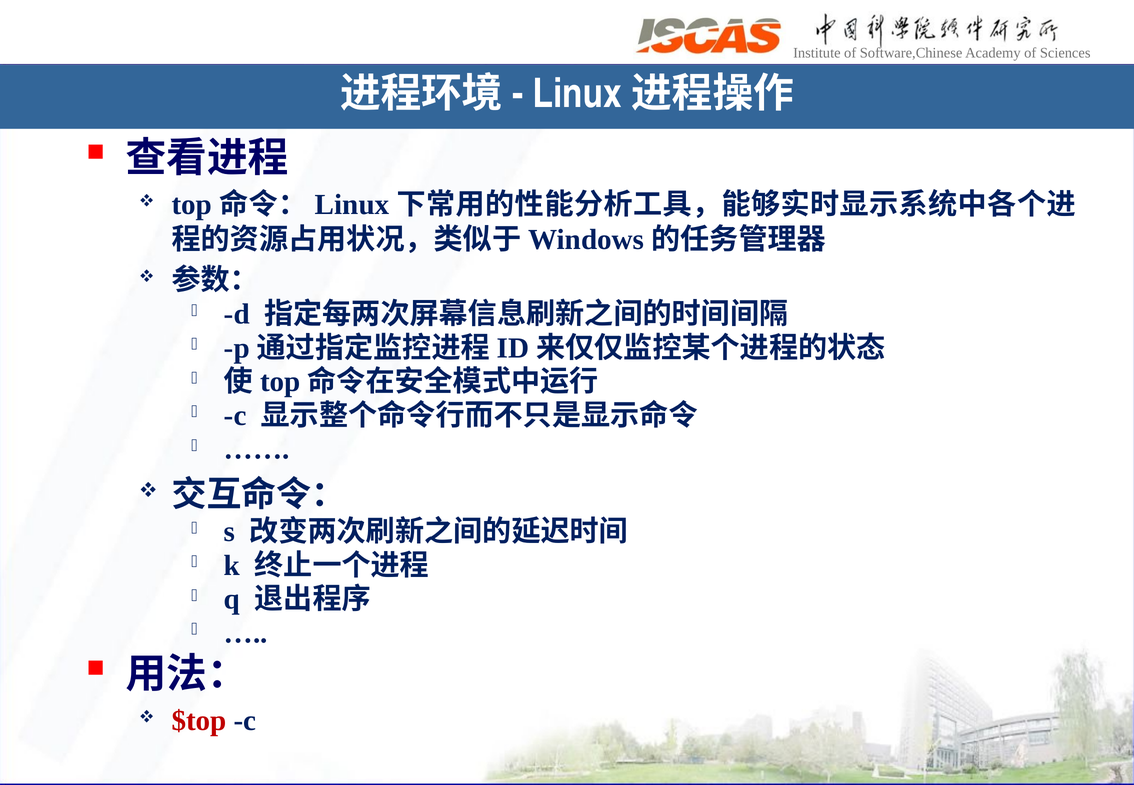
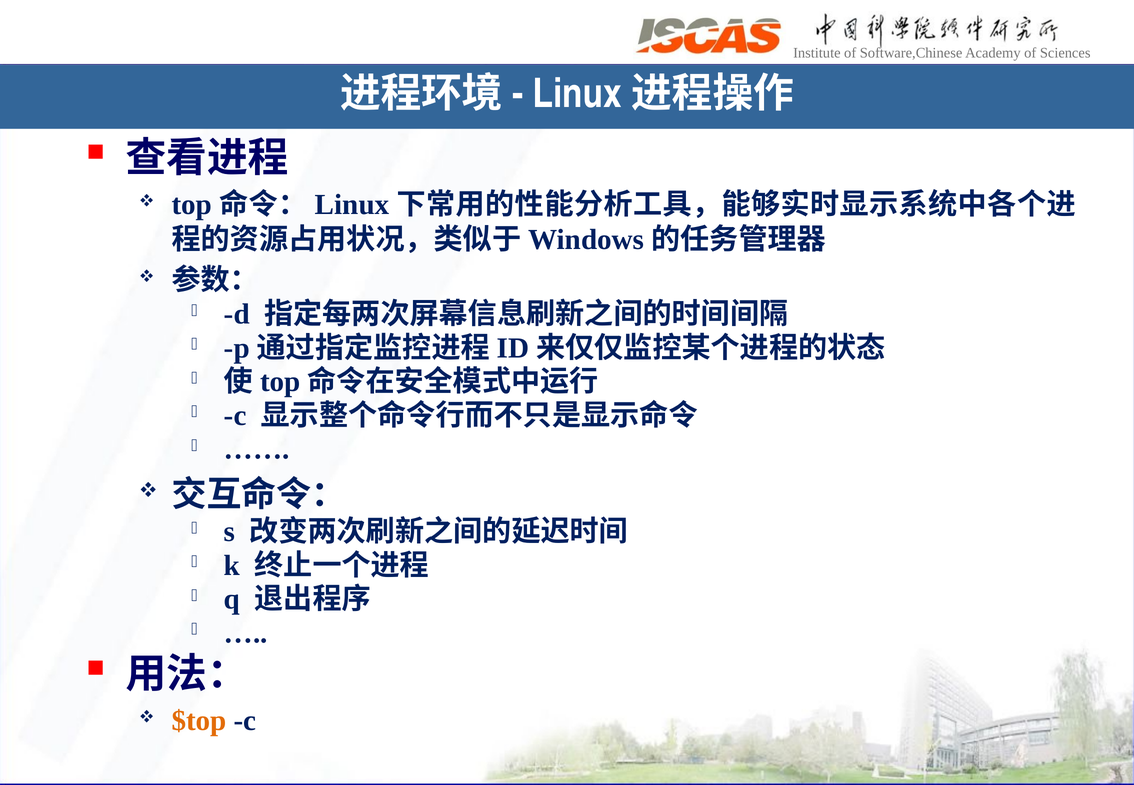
$top colour: red -> orange
